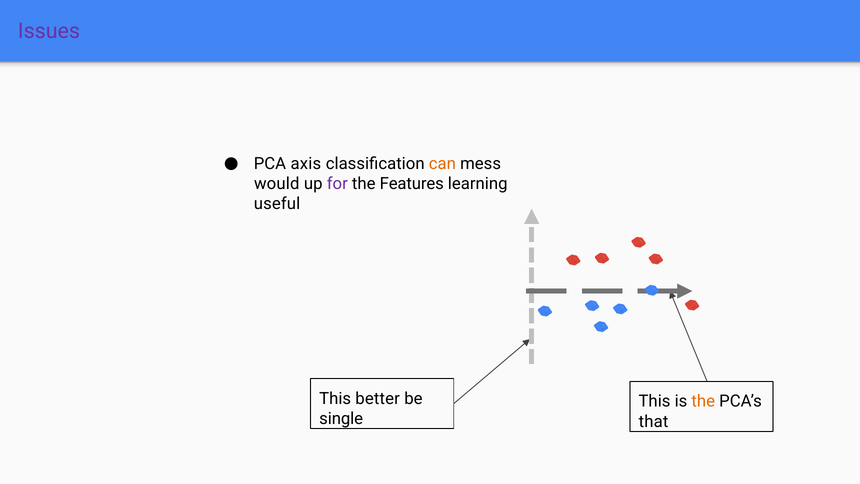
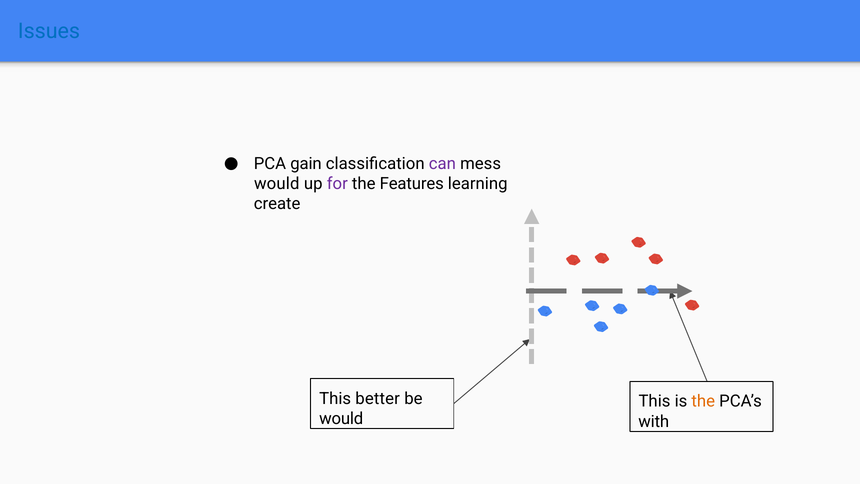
Issues colour: purple -> blue
axis: axis -> gain
can colour: orange -> purple
useful: useful -> create
single at (341, 418): single -> would
that: that -> with
